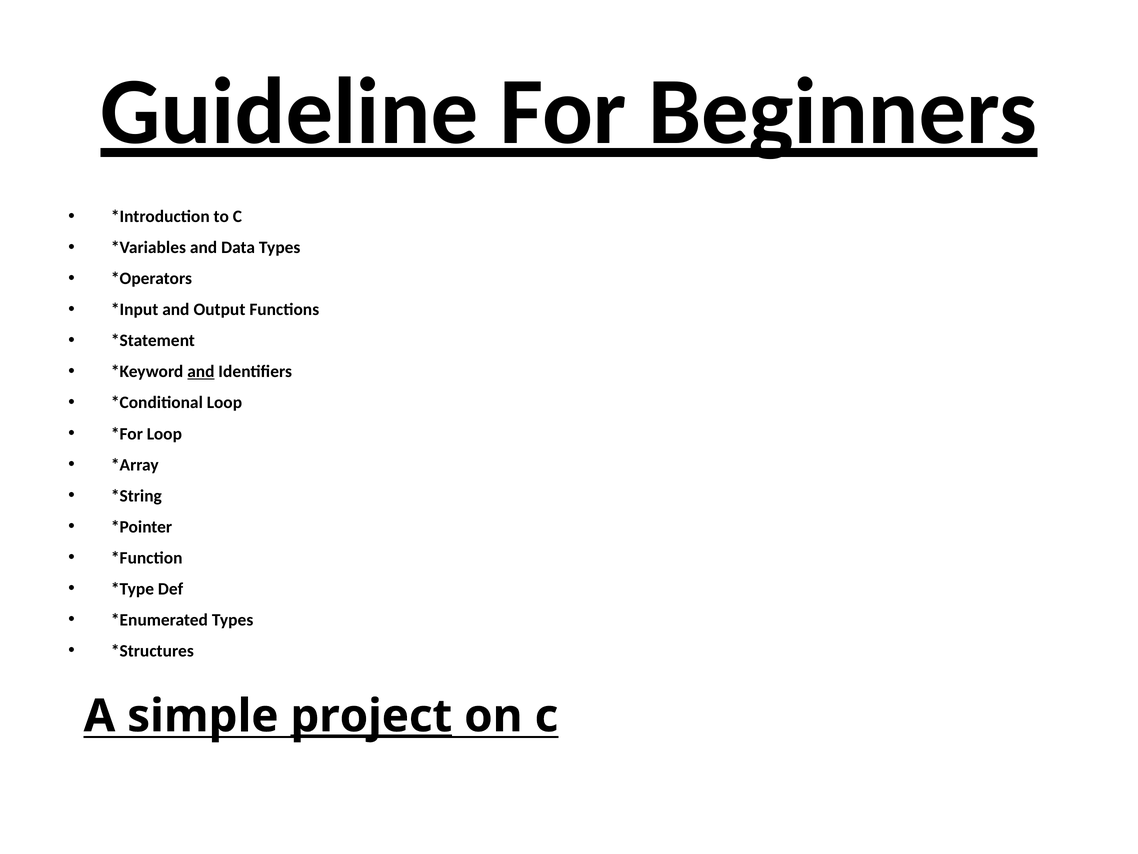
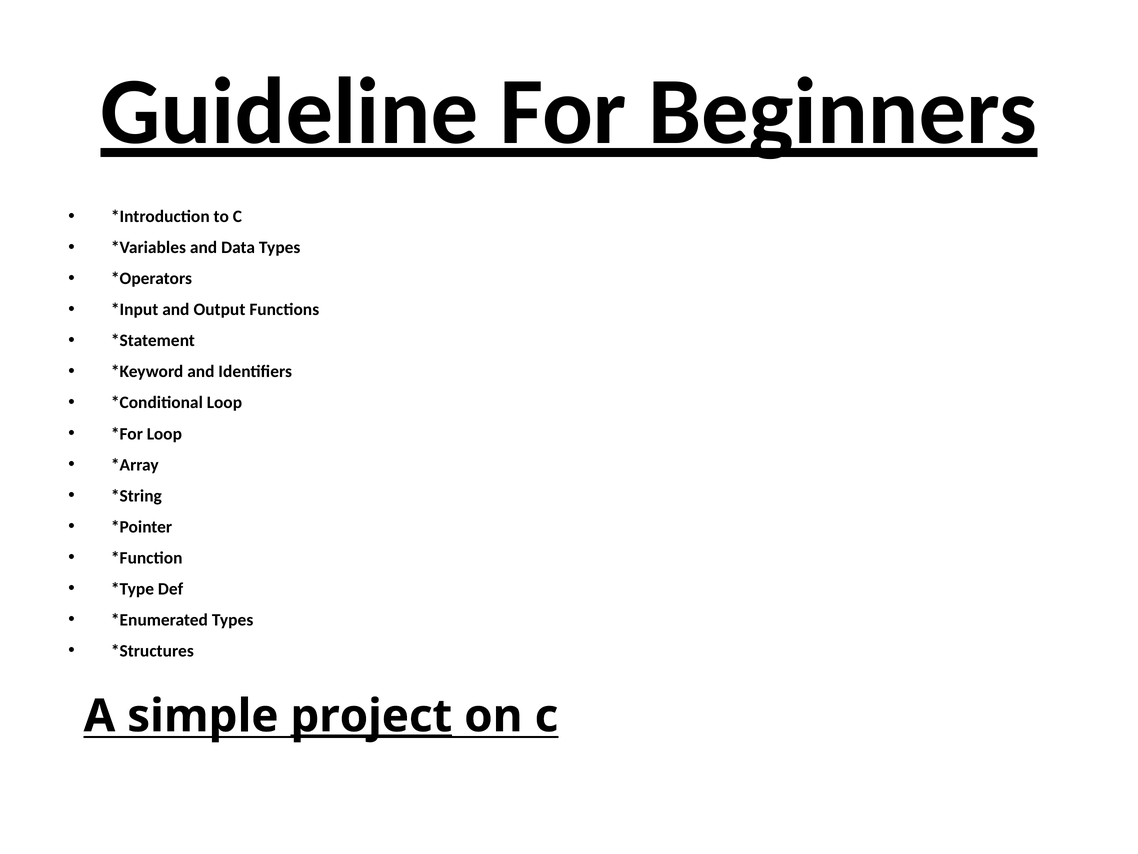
and at (201, 372) underline: present -> none
